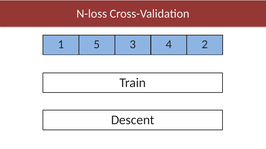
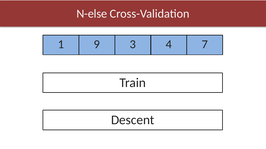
N-loss: N-loss -> N-else
5: 5 -> 9
2: 2 -> 7
